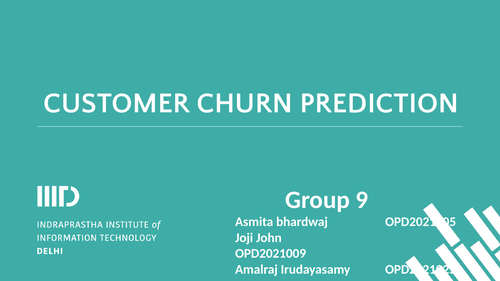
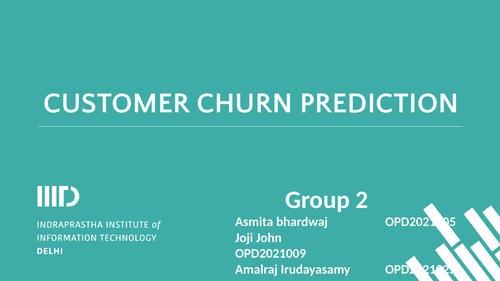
9: 9 -> 2
